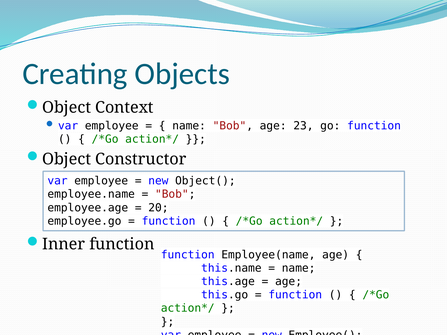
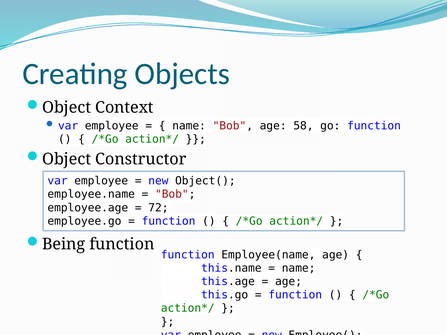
23: 23 -> 58
20: 20 -> 72
Inner: Inner -> Being
